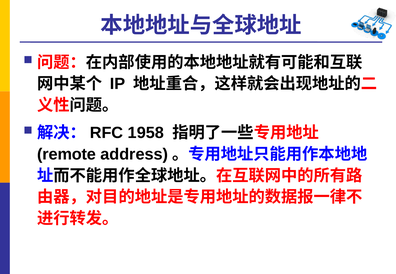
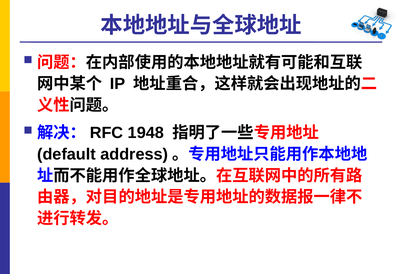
1958: 1958 -> 1948
remote: remote -> default
